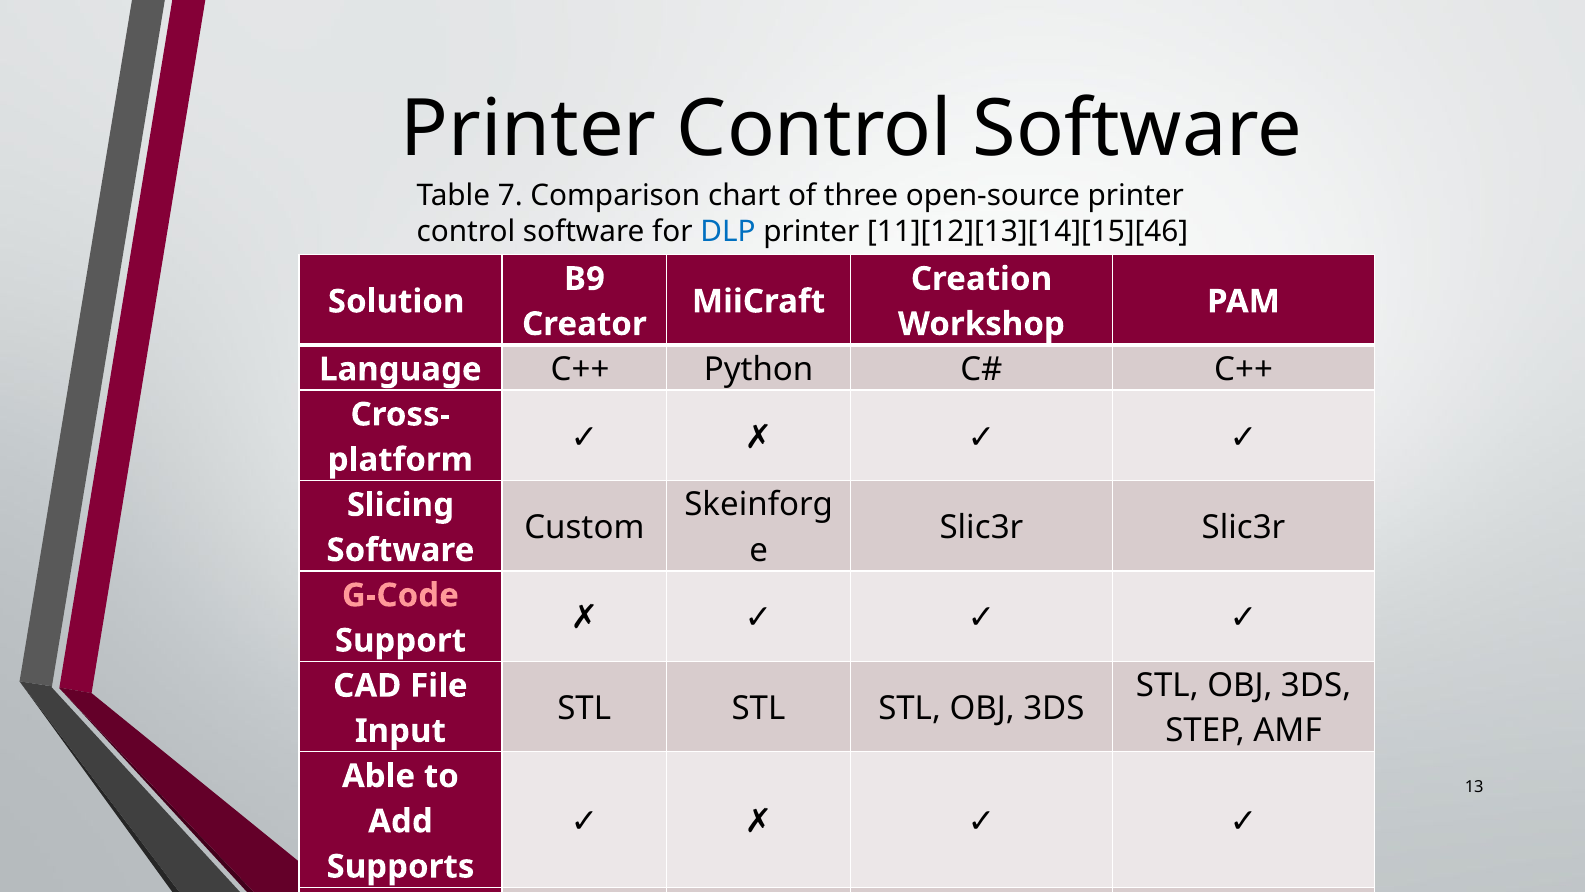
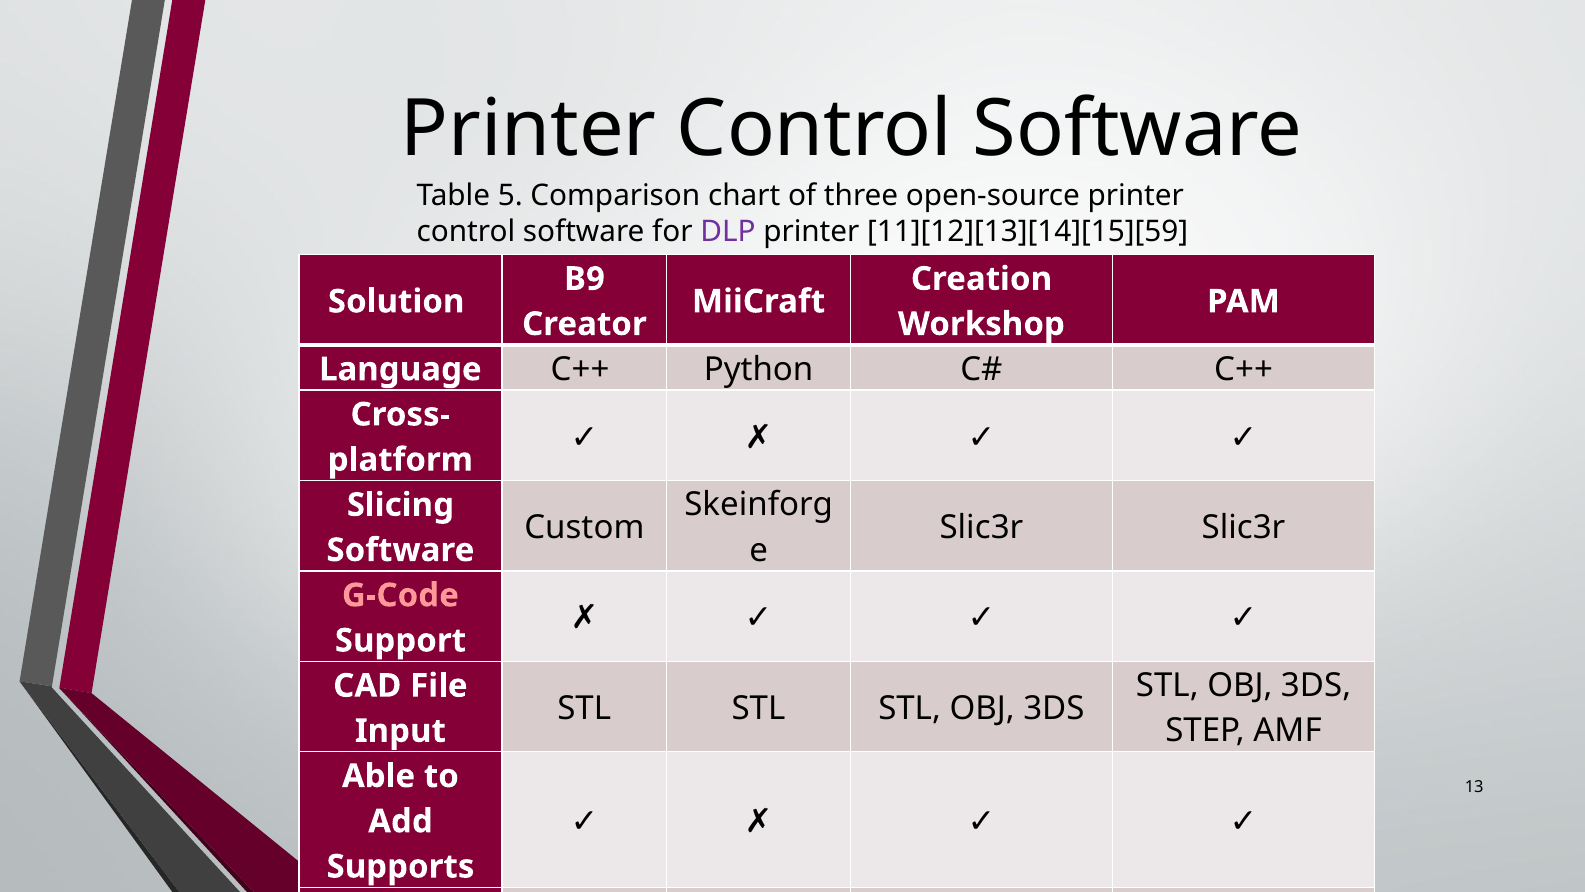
7: 7 -> 5
DLP colour: blue -> purple
11][12][13][14][15][46: 11][12][13][14][15][46 -> 11][12][13][14][15][59
